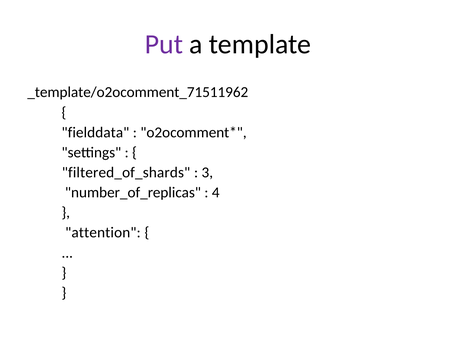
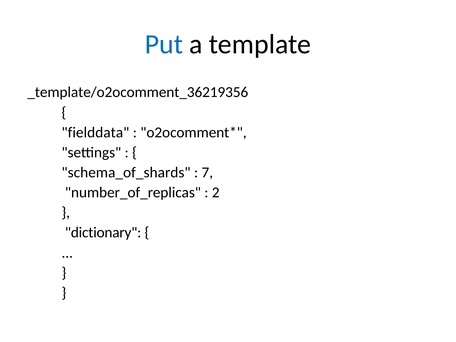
Put colour: purple -> blue
_template/o2ocomment_71511962: _template/o2ocomment_71511962 -> _template/o2ocomment_36219356
filtered_of_shards: filtered_of_shards -> schema_of_shards
3: 3 -> 7
4: 4 -> 2
attention: attention -> dictionary
